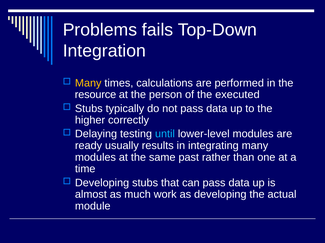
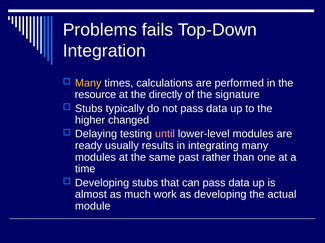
person: person -> directly
executed: executed -> signature
correctly: correctly -> changed
until colour: light blue -> pink
